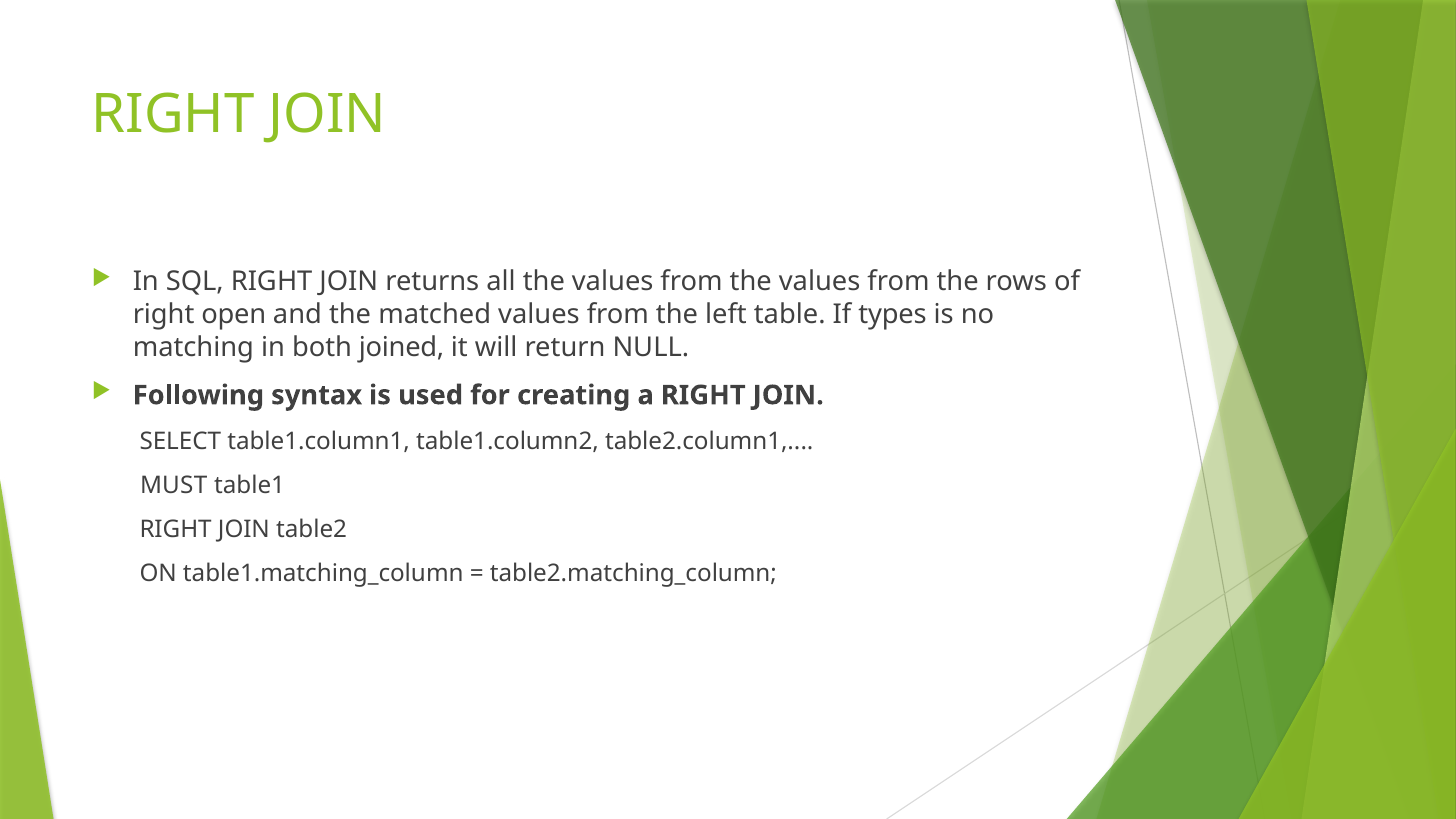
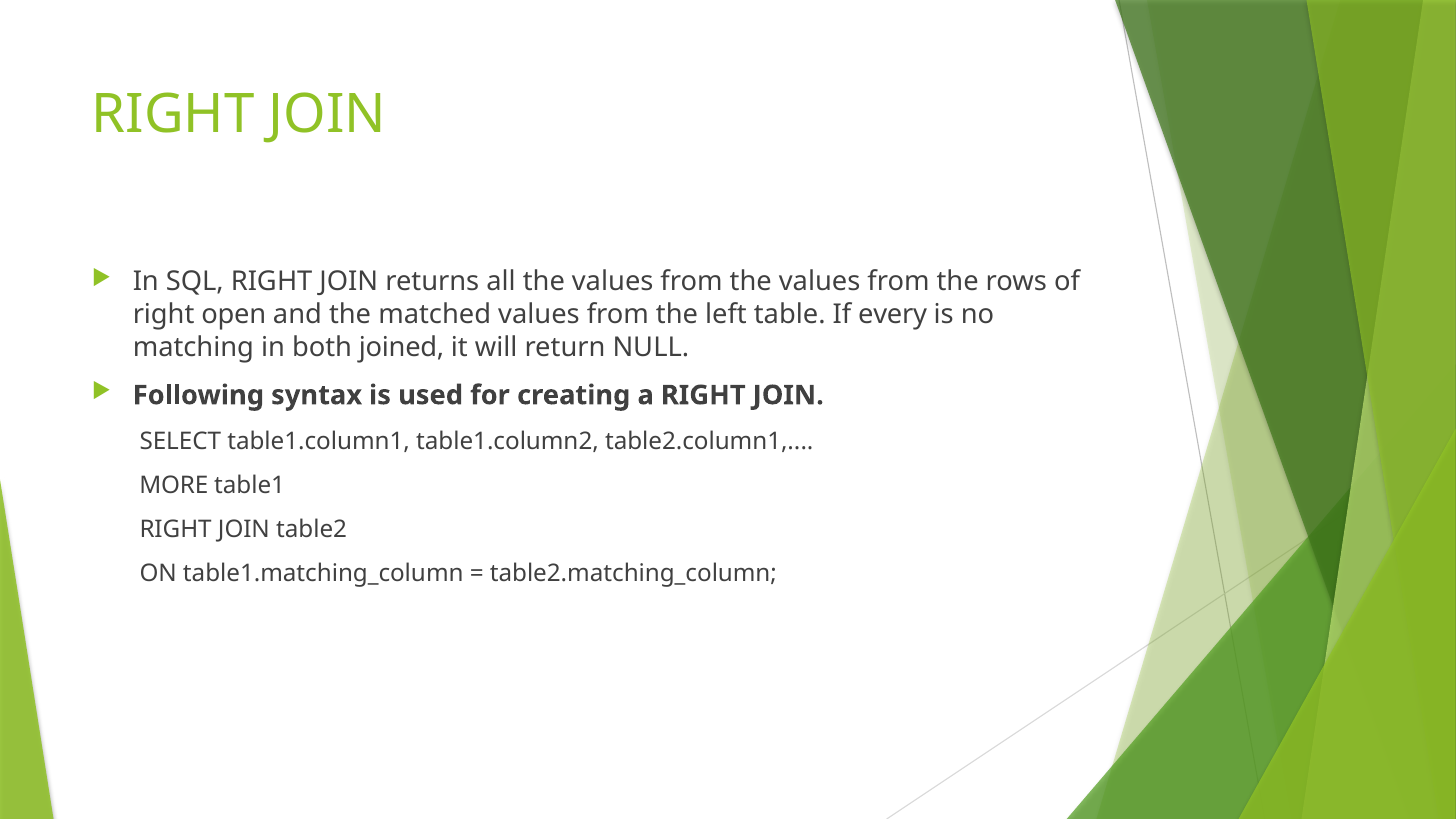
types: types -> every
MUST: MUST -> MORE
